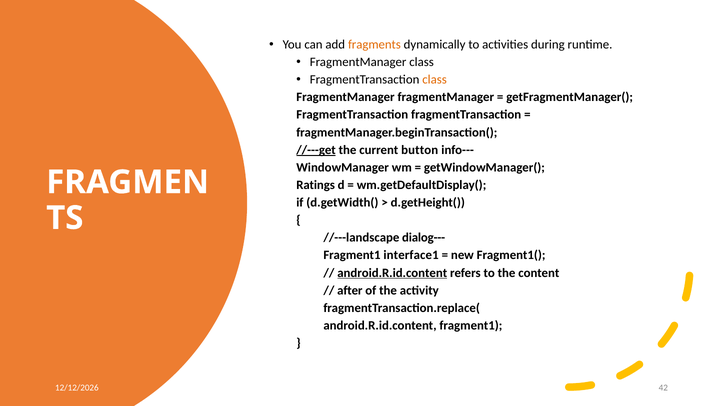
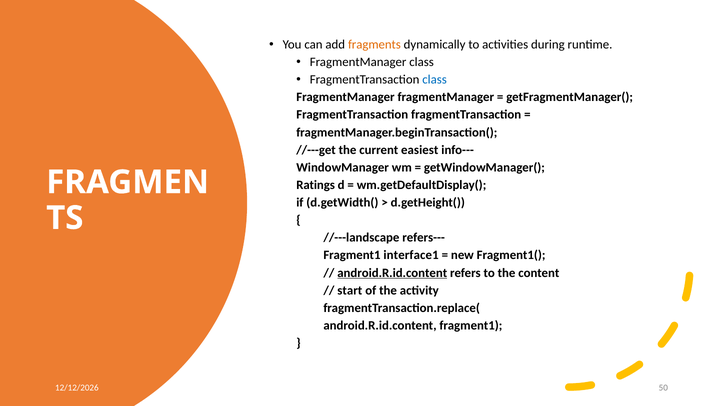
class at (435, 80) colour: orange -> blue
//---get underline: present -> none
button: button -> easiest
dialog---: dialog--- -> refers---
after: after -> start
42: 42 -> 50
